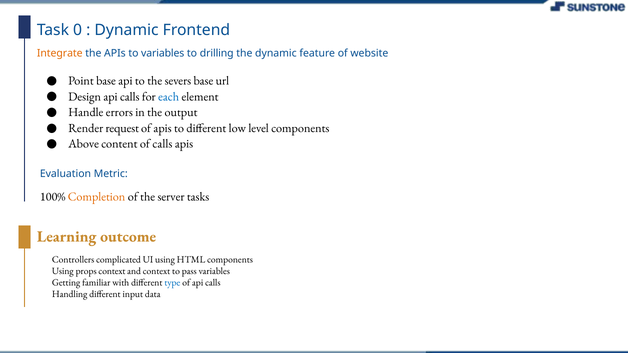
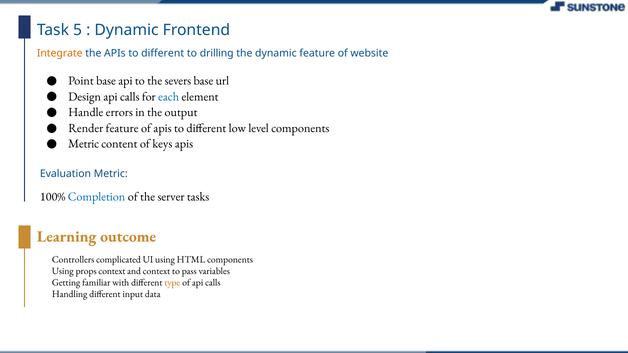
0: 0 -> 5
the APIs to variables: variables -> different
Render request: request -> feature
Above at (84, 144): Above -> Metric
of calls: calls -> keys
Completion colour: orange -> blue
type colour: blue -> orange
